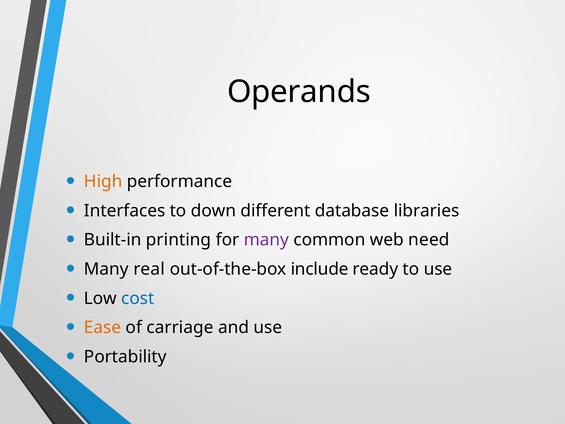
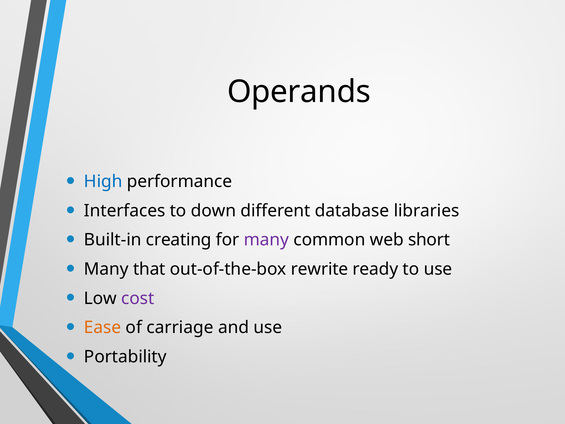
High colour: orange -> blue
printing: printing -> creating
need: need -> short
real: real -> that
include: include -> rewrite
cost colour: blue -> purple
